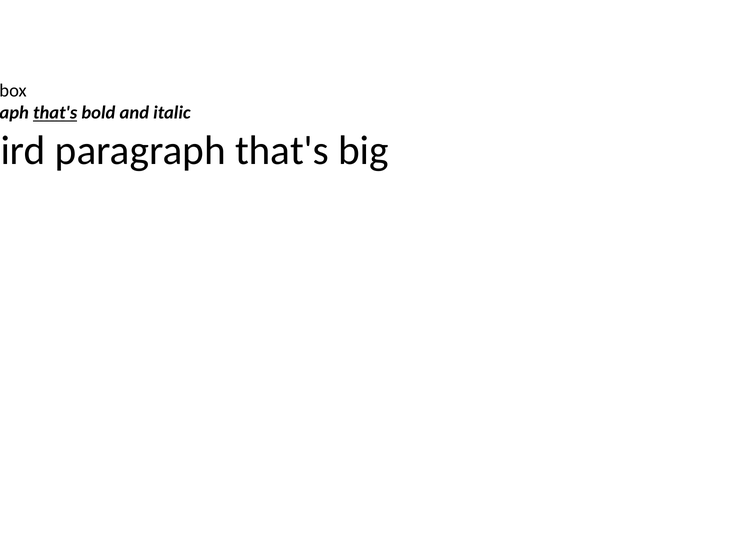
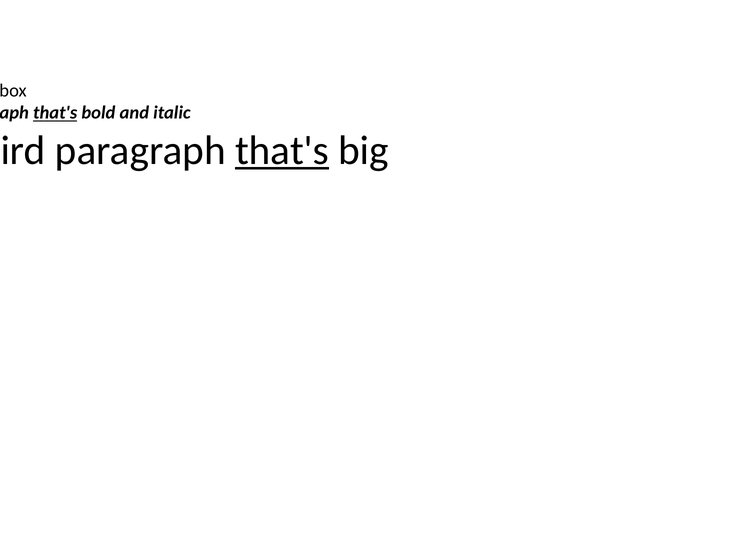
that's at (282, 150) underline: none -> present
